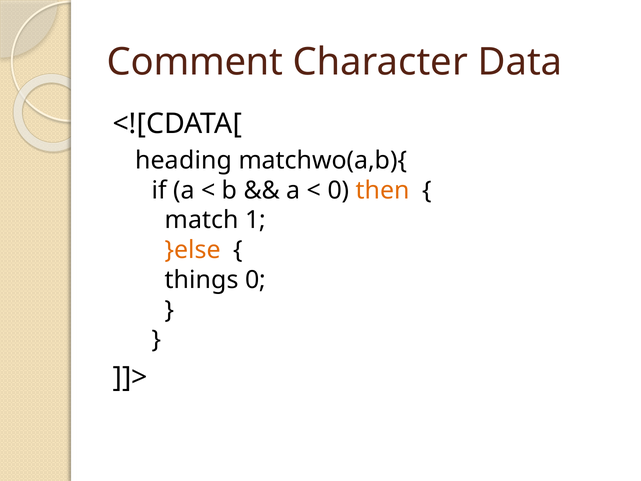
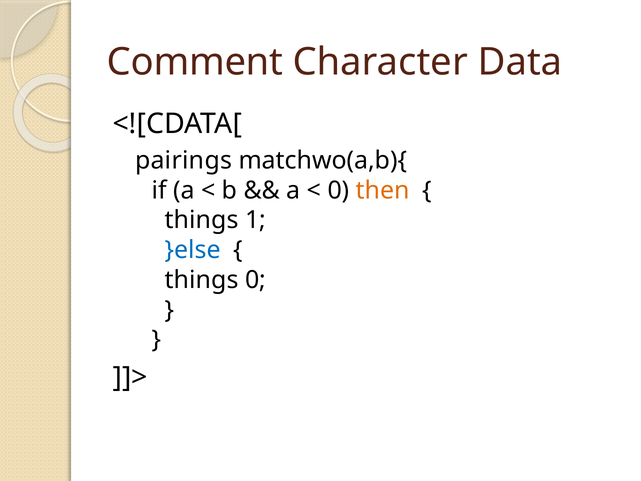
heading: heading -> pairings
match at (202, 220): match -> things
}else colour: orange -> blue
